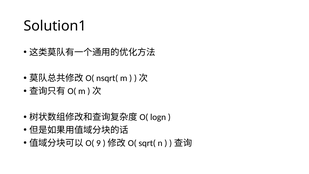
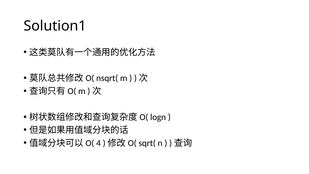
9: 9 -> 4
